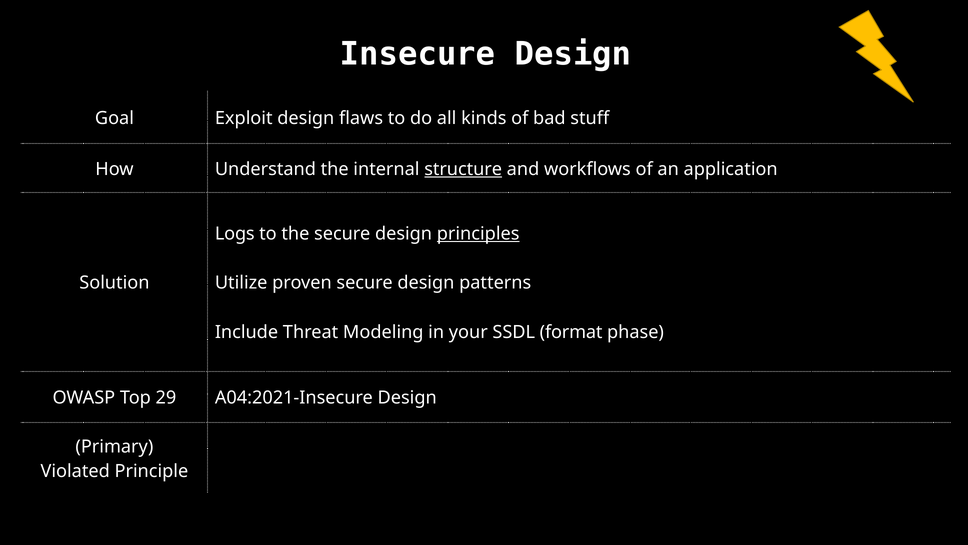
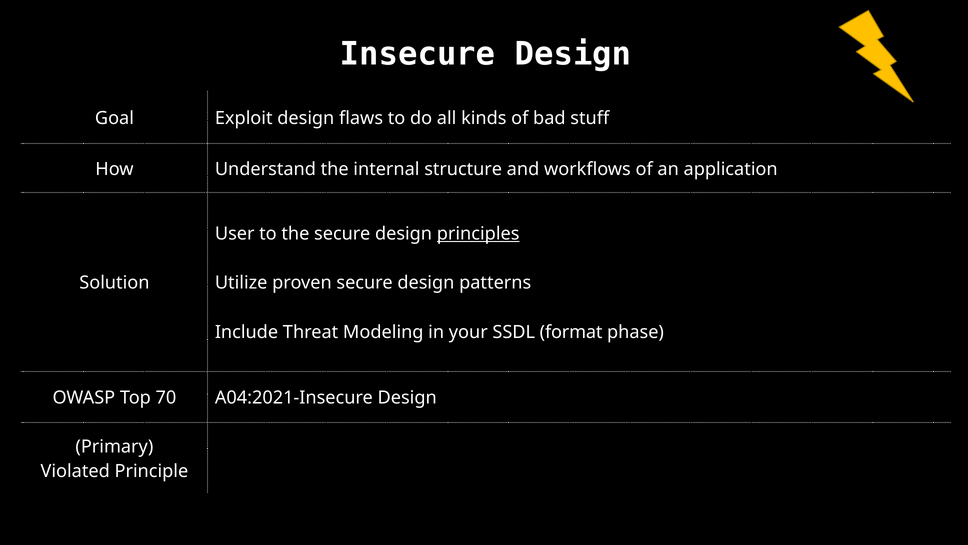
structure underline: present -> none
Logs: Logs -> User
29: 29 -> 70
